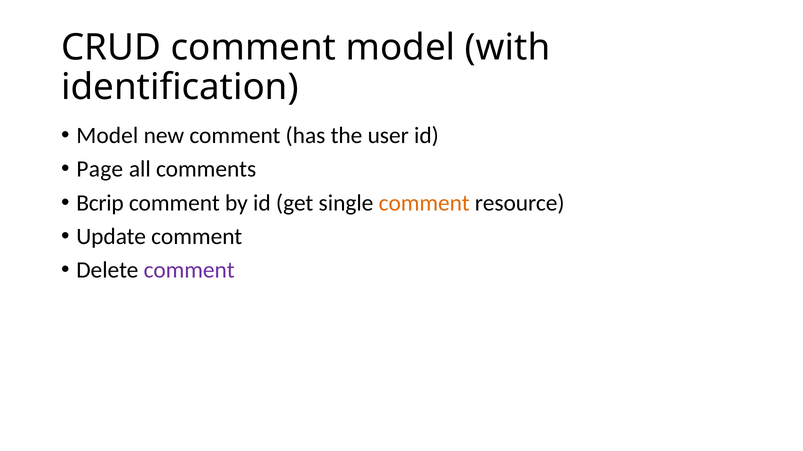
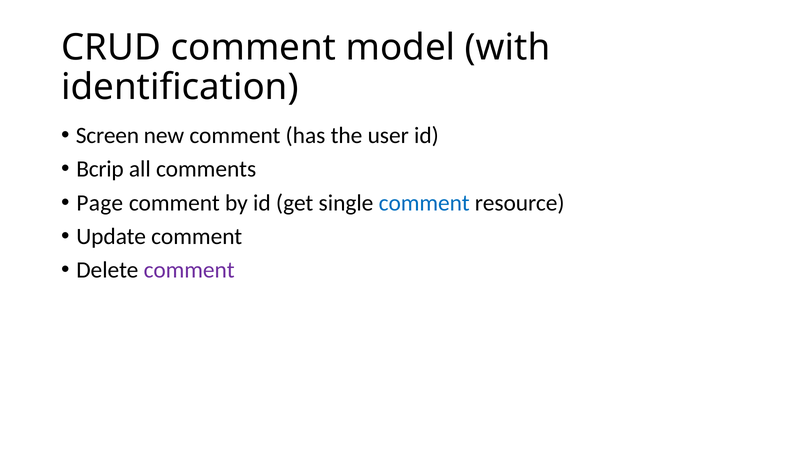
Model at (107, 136): Model -> Screen
Page: Page -> Bcrip
Bcrip: Bcrip -> Page
comment at (424, 203) colour: orange -> blue
